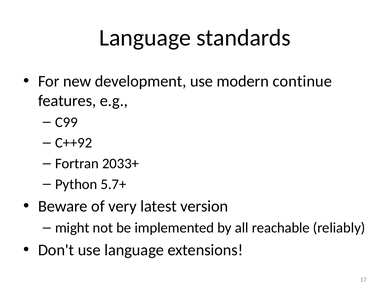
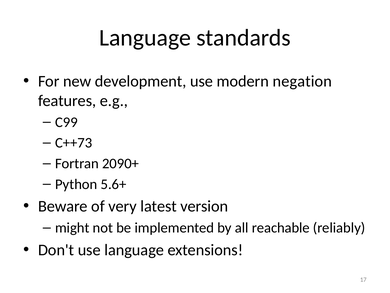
continue: continue -> negation
C++92: C++92 -> C++73
2033+: 2033+ -> 2090+
5.7+: 5.7+ -> 5.6+
